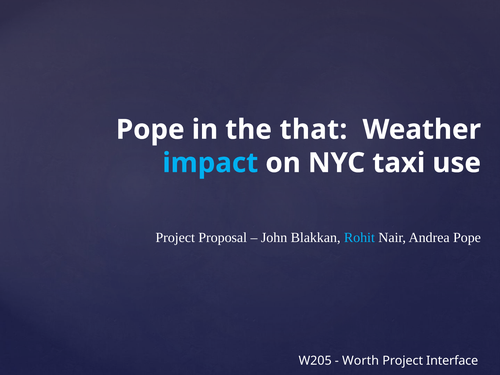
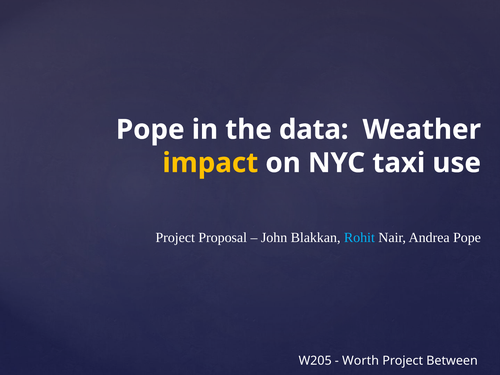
that: that -> data
impact colour: light blue -> yellow
Interface: Interface -> Between
